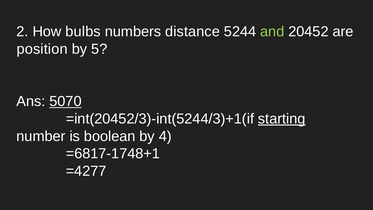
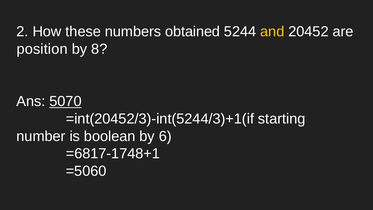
bulbs: bulbs -> these
distance: distance -> obtained
and colour: light green -> yellow
5: 5 -> 8
starting underline: present -> none
4: 4 -> 6
=4277: =4277 -> =5060
